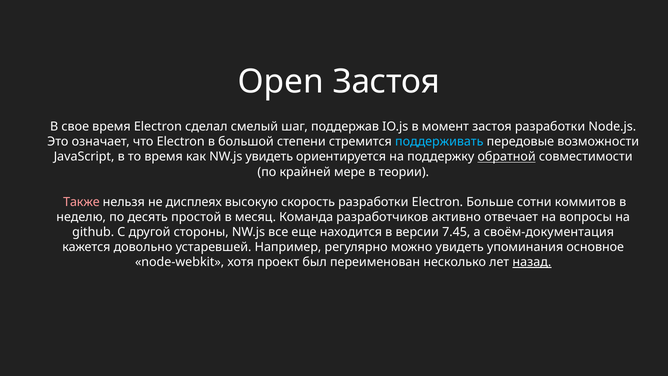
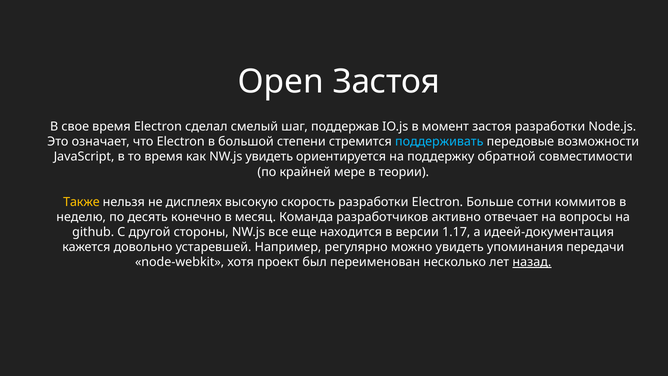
обратной underline: present -> none
Также colour: pink -> yellow
простой: простой -> конечно
7.45: 7.45 -> 1.17
своём-документация: своём-документация -> идеей-документация
основное: основное -> передачи
